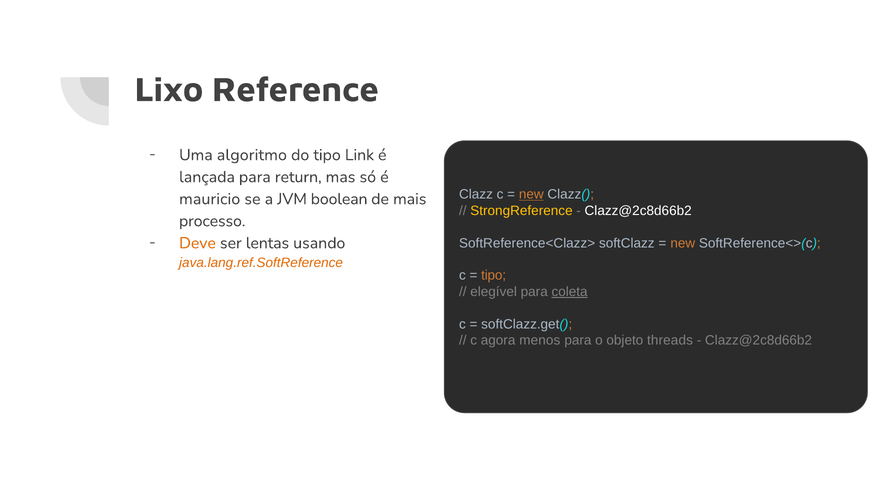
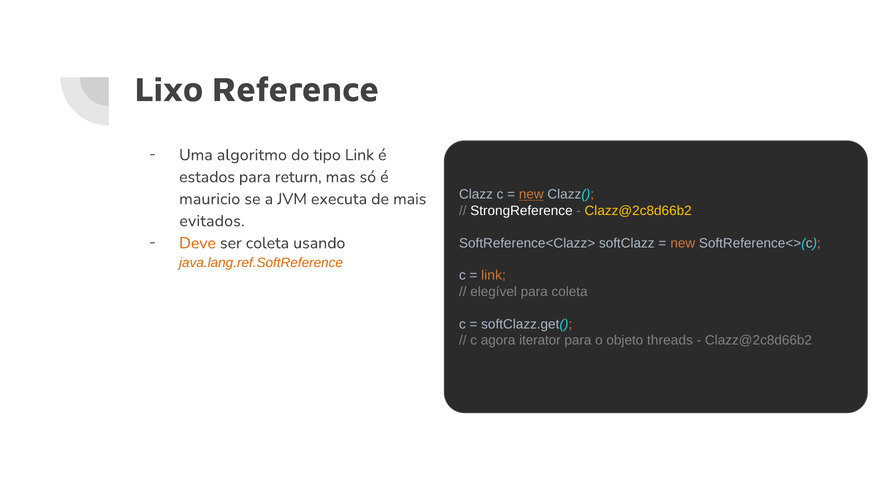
lançada: lançada -> estados
boolean: boolean -> executa
StrongReference colour: yellow -> white
Clazz@2c8d66b2 at (638, 211) colour: white -> yellow
processo: processo -> evitados
ser lentas: lentas -> coleta
tipo at (494, 276): tipo -> link
coleta at (570, 292) underline: present -> none
menos: menos -> iterator
